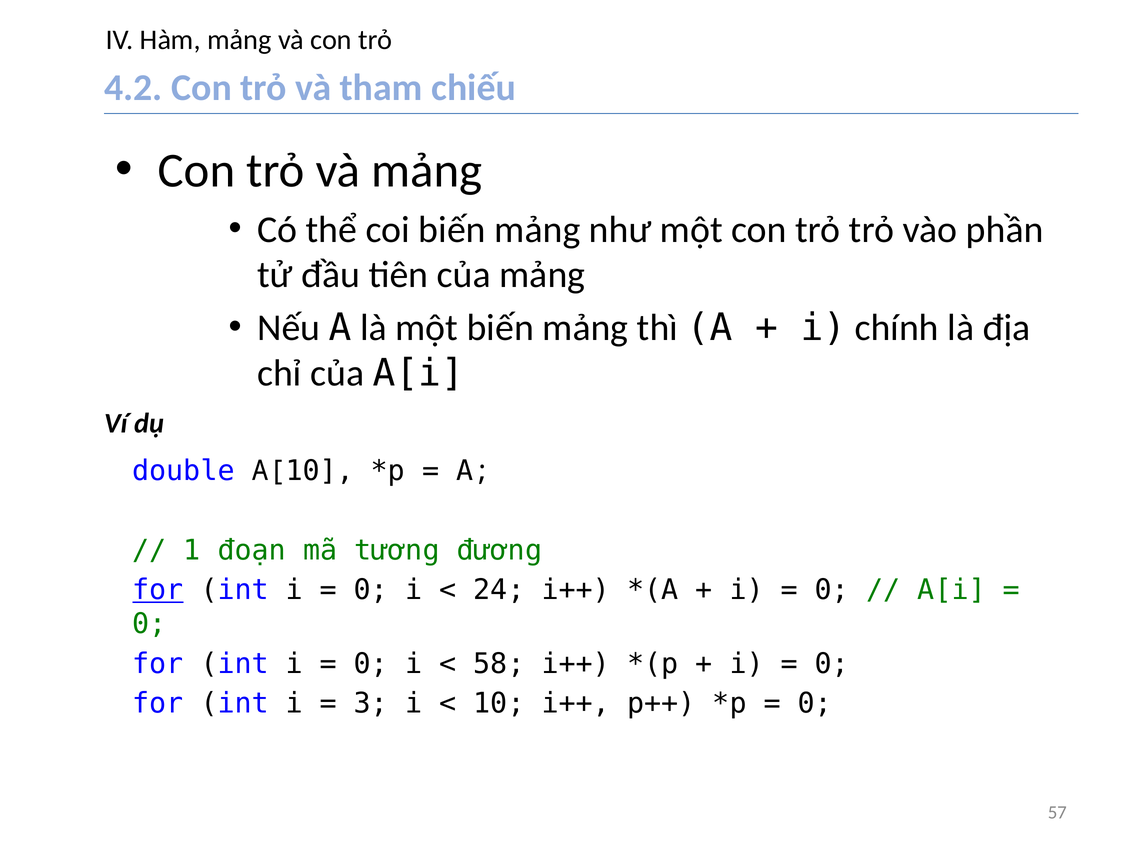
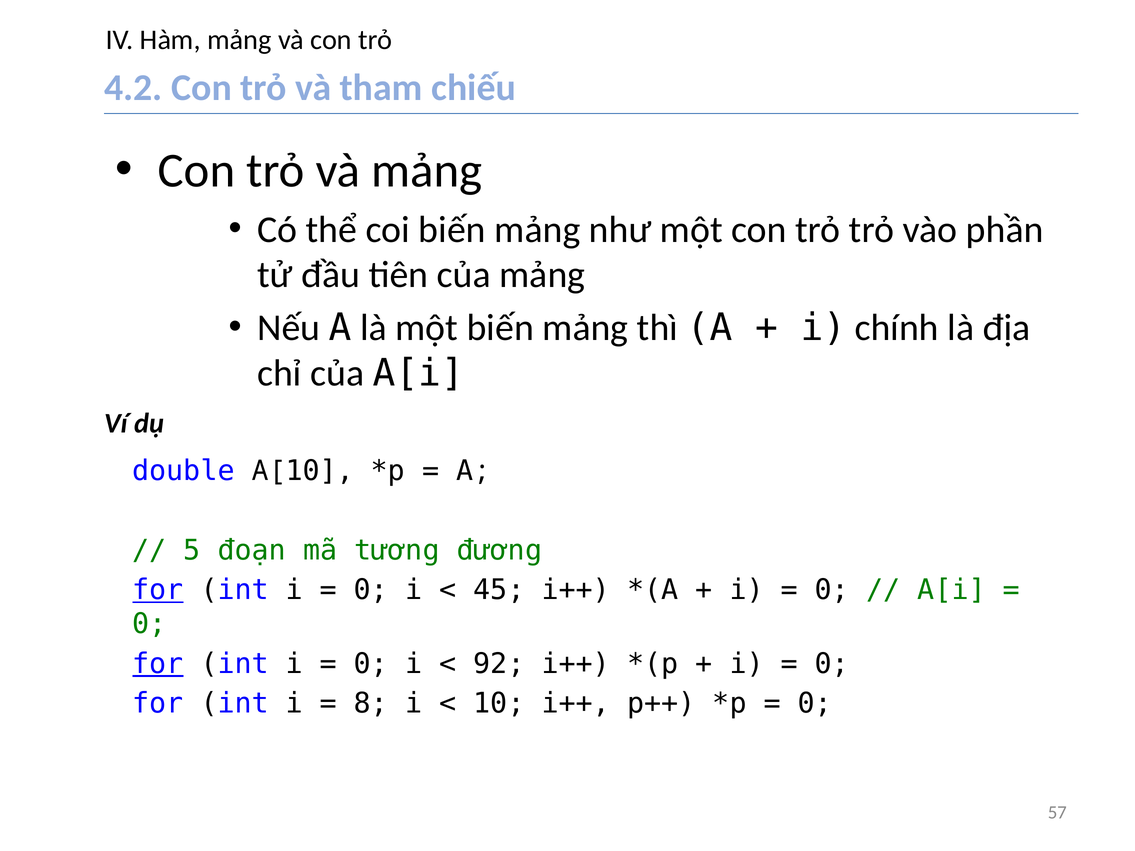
1: 1 -> 5
24: 24 -> 45
for at (158, 664) underline: none -> present
58: 58 -> 92
3: 3 -> 8
